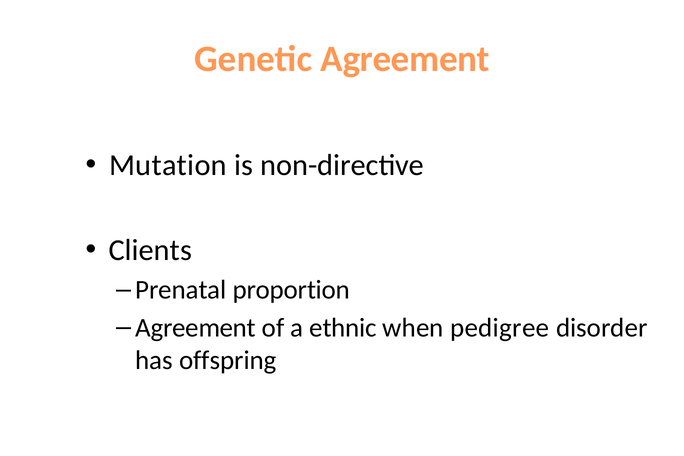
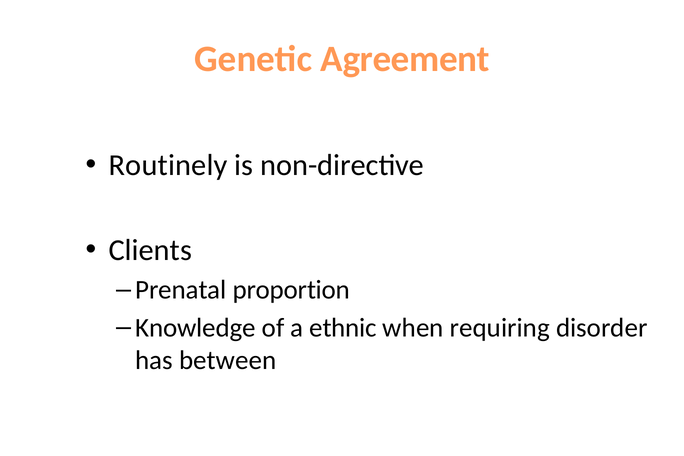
Mutation: Mutation -> Routinely
Agreement at (196, 328): Agreement -> Knowledge
pedigree: pedigree -> requiring
offspring: offspring -> between
